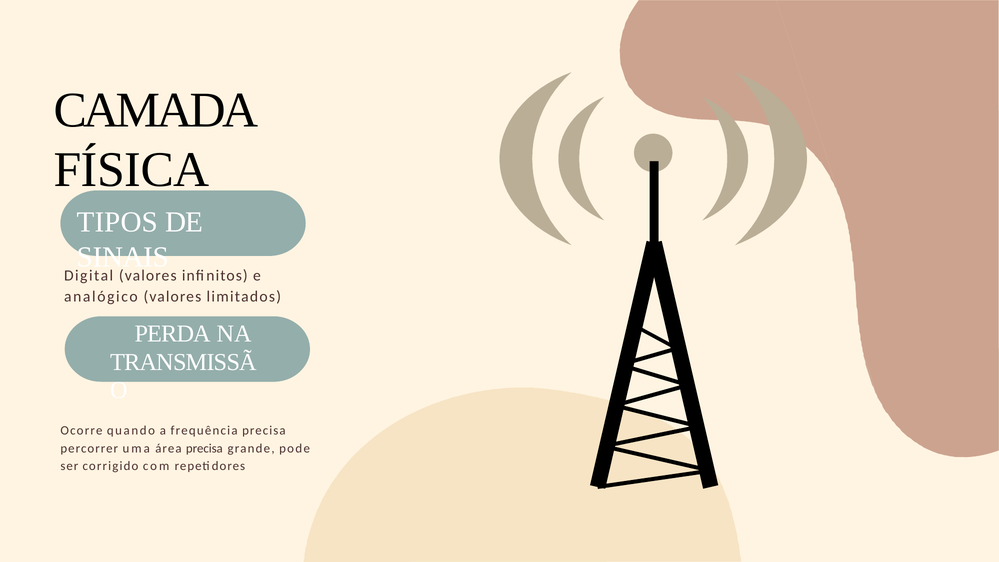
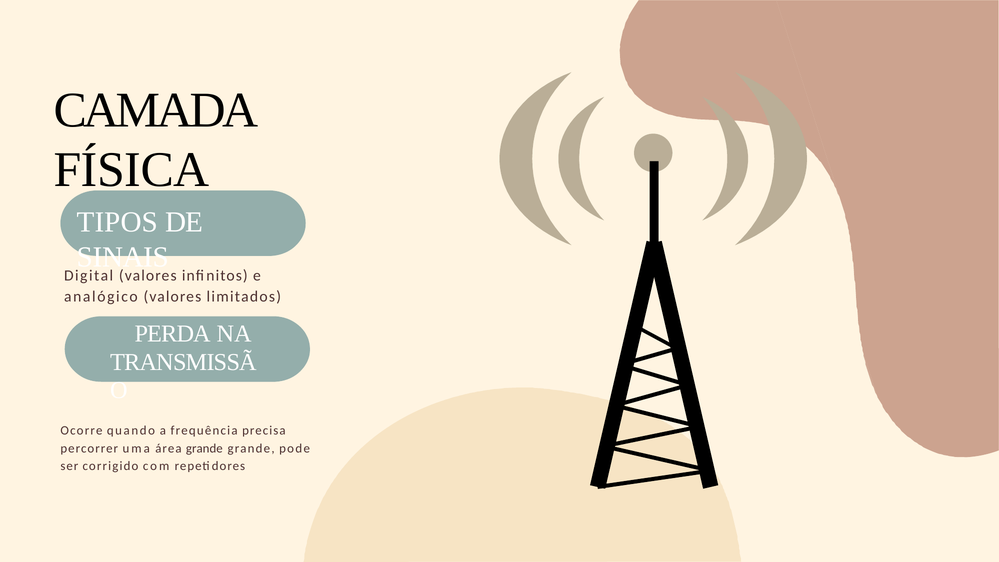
área precisa: precisa -> grande
